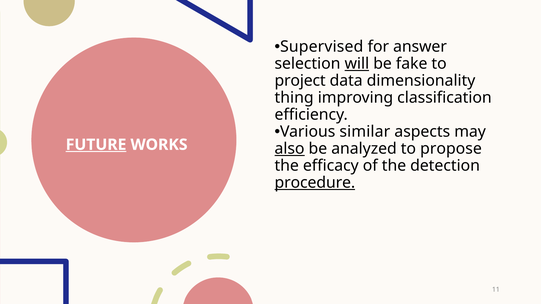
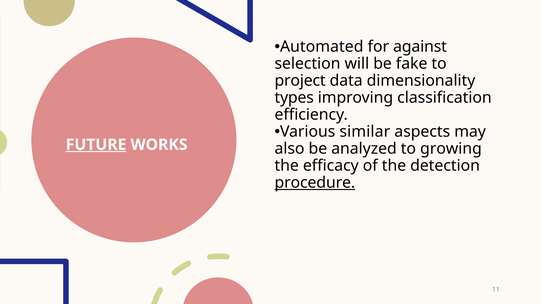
Supervised: Supervised -> Automated
answer: answer -> against
will underline: present -> none
thing: thing -> types
also underline: present -> none
propose: propose -> growing
